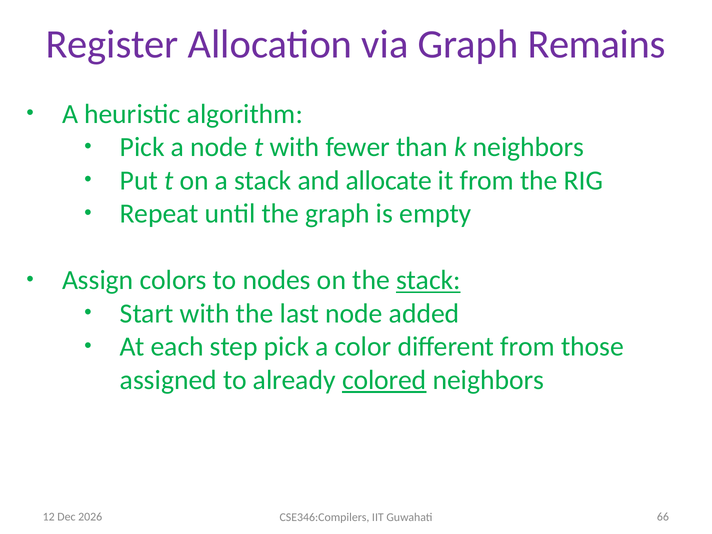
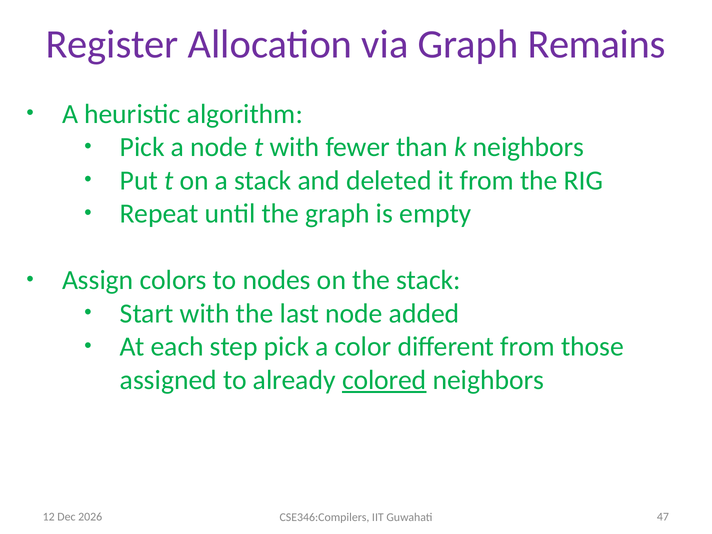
allocate: allocate -> deleted
stack at (428, 280) underline: present -> none
66: 66 -> 47
